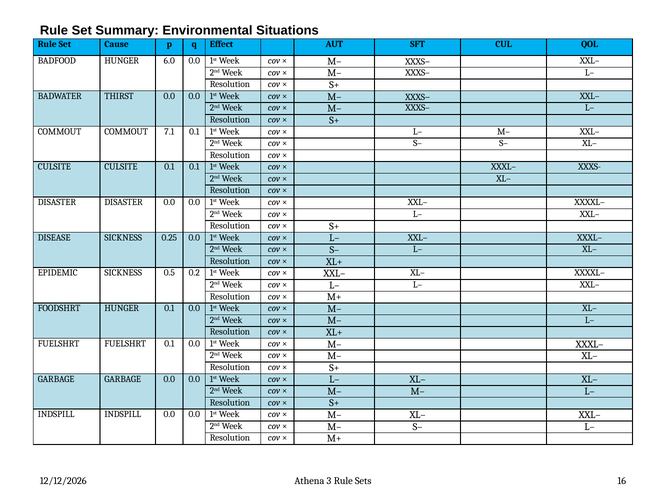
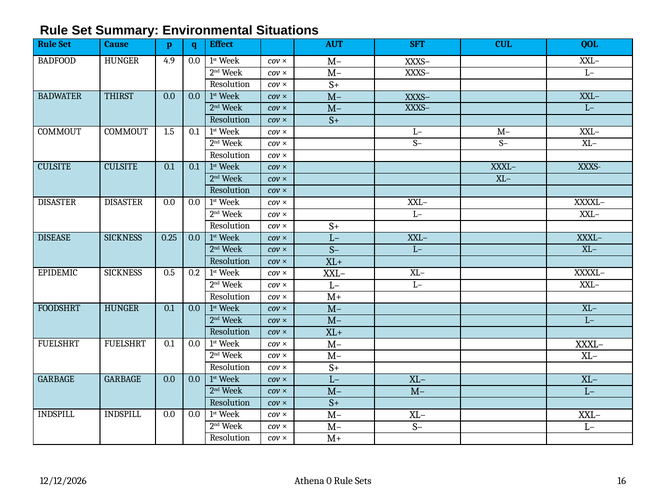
6.0: 6.0 -> 4.9
7.1: 7.1 -> 1.5
3: 3 -> 0
